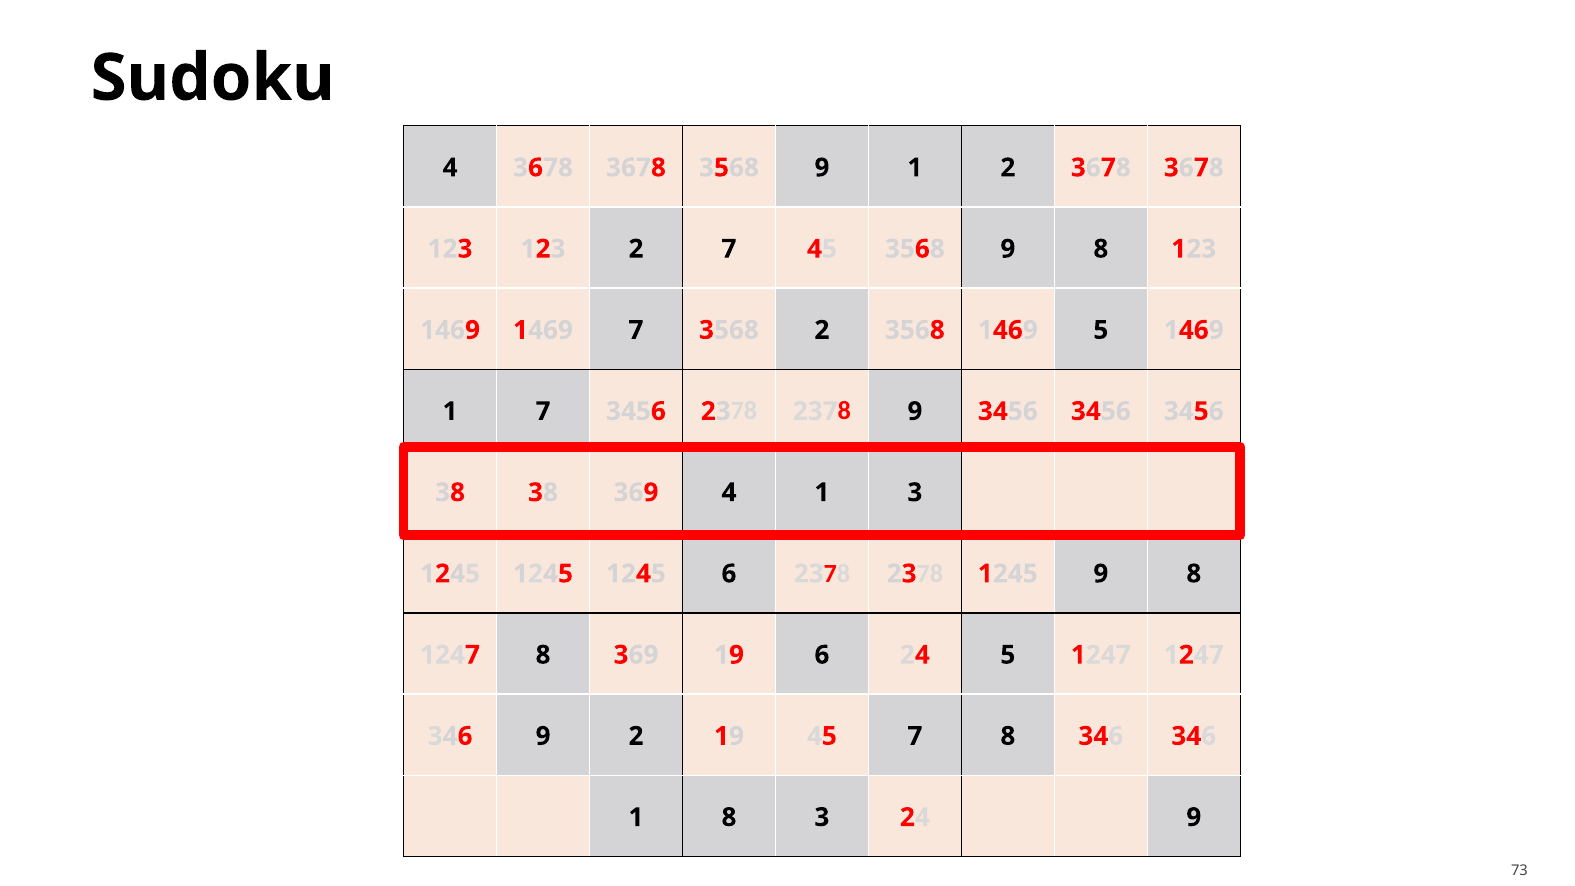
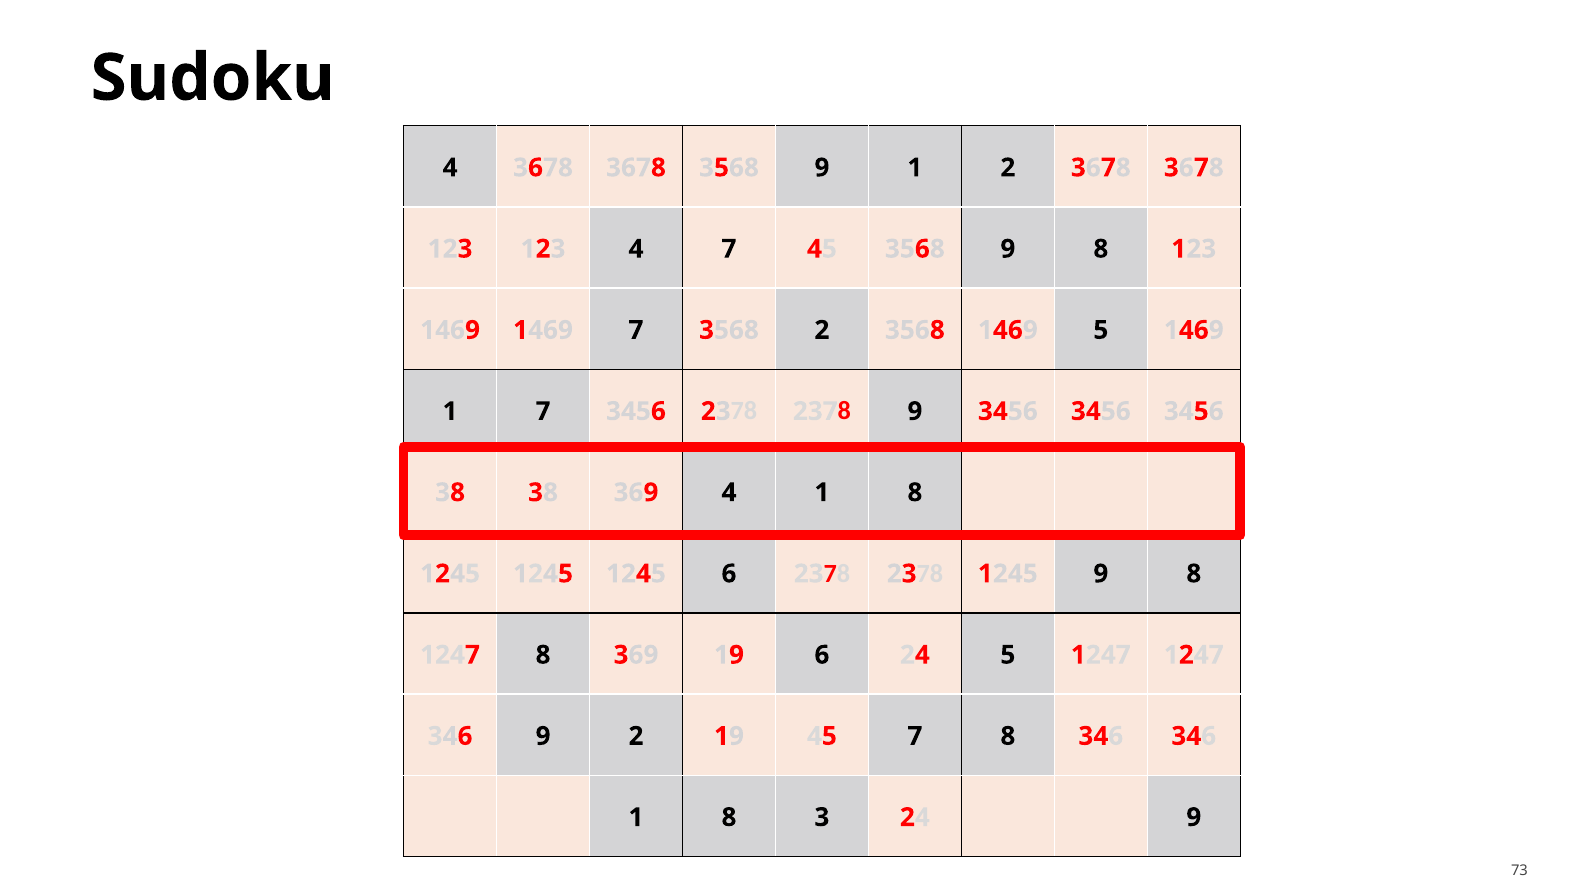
123 2: 2 -> 4
4 1 3: 3 -> 8
